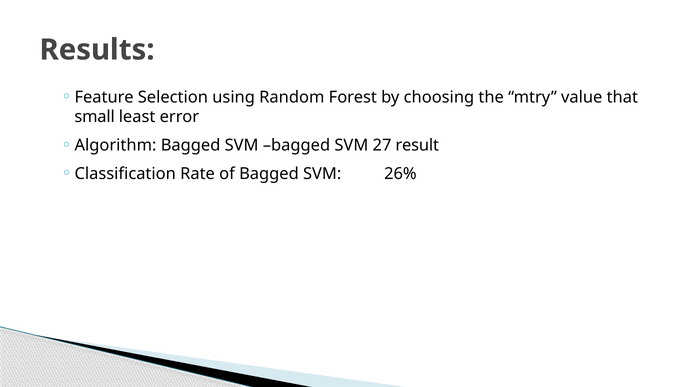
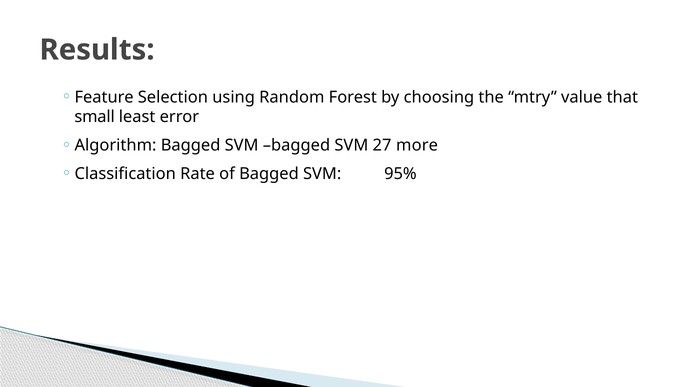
result: result -> more
26%: 26% -> 95%
